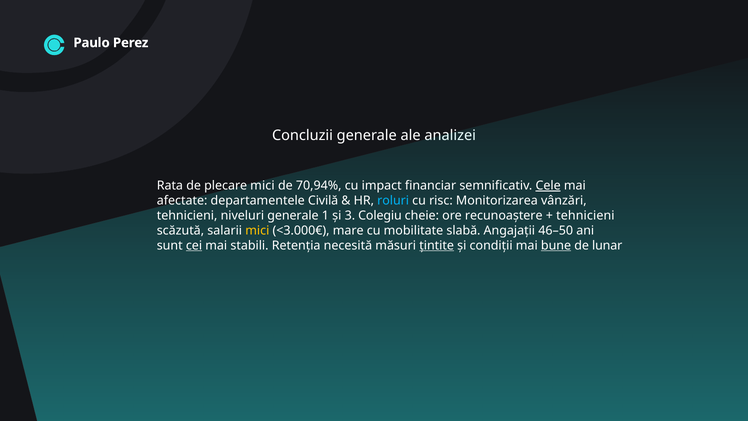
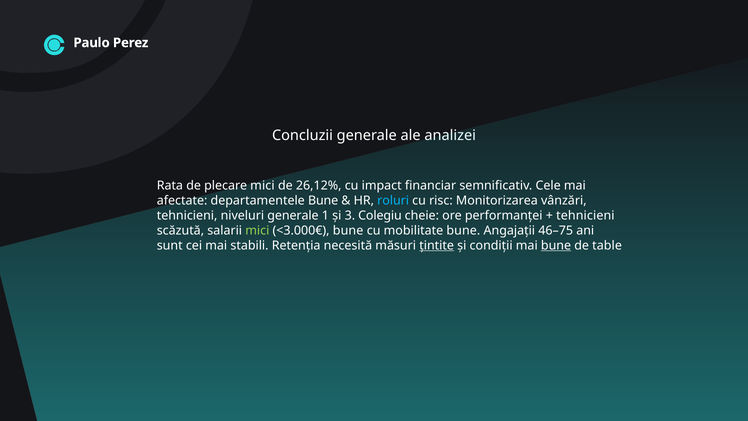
70,94%: 70,94% -> 26,12%
Cele underline: present -> none
departamentele Civilă: Civilă -> Bune
recunoaștere: recunoaștere -> performanței
mici at (257, 230) colour: yellow -> light green
<3.000€ mare: mare -> bune
mobilitate slabă: slabă -> bune
46–50: 46–50 -> 46–75
cei underline: present -> none
lunar: lunar -> table
